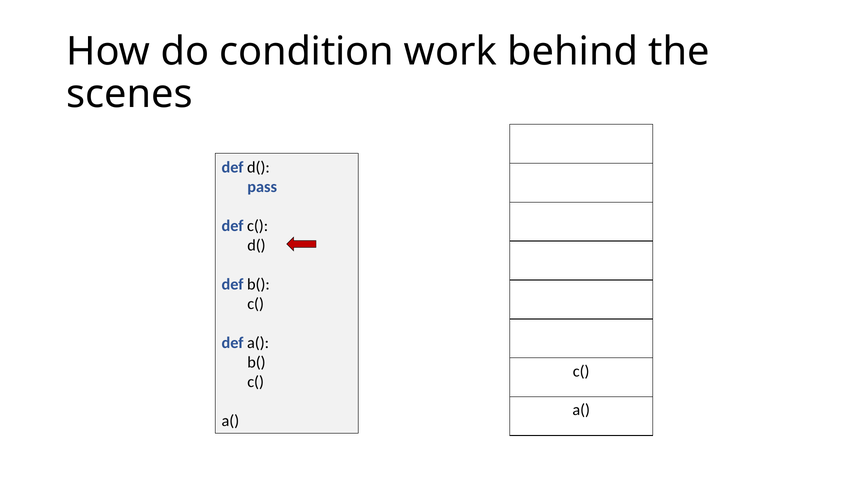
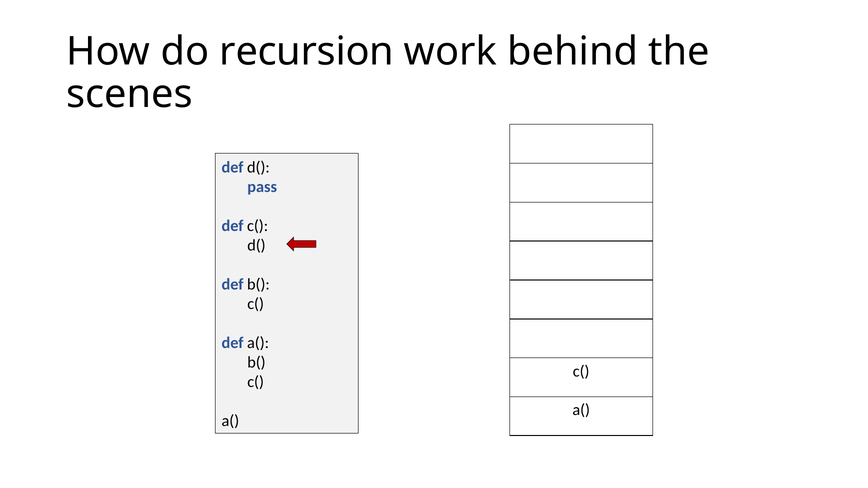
condition: condition -> recursion
